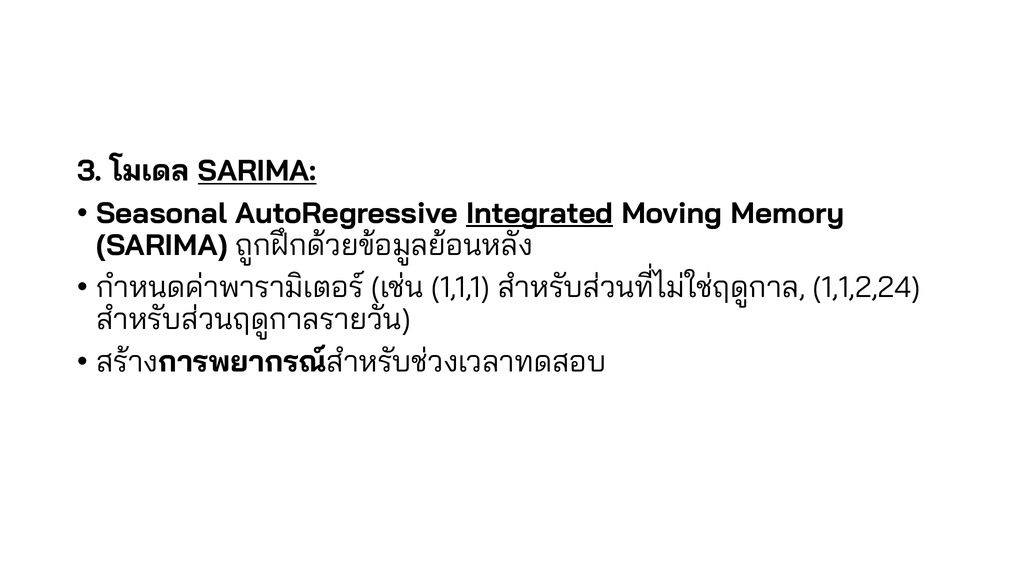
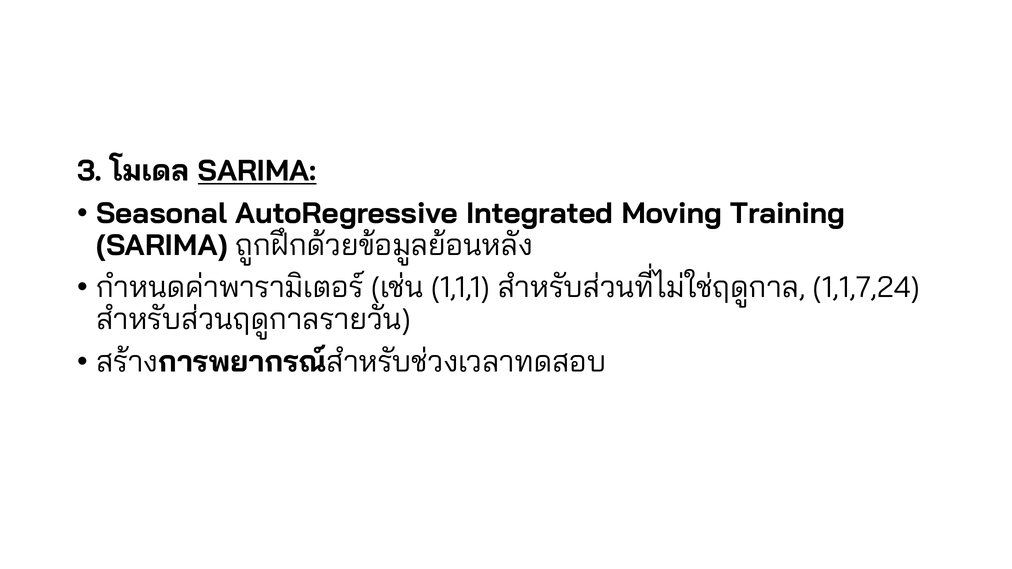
Integrated underline: present -> none
Memory: Memory -> Training
1,1,2,24: 1,1,2,24 -> 1,1,7,24
